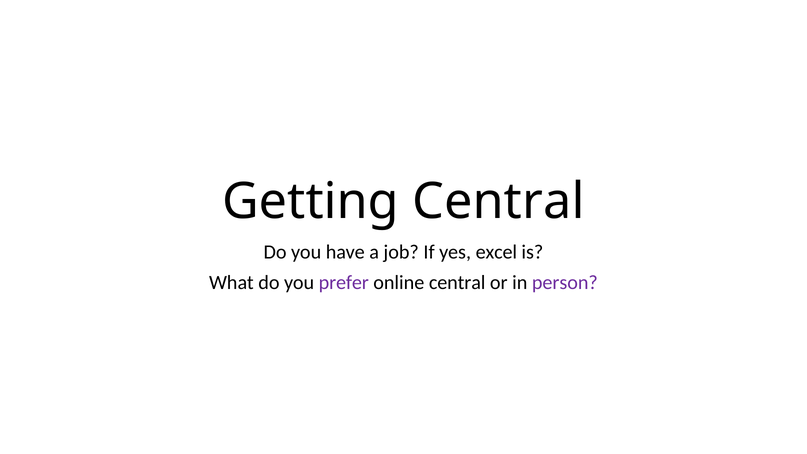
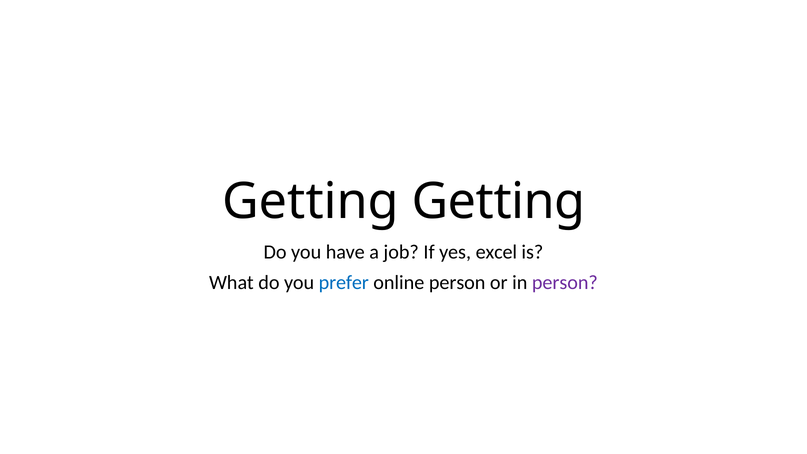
Getting Central: Central -> Getting
prefer colour: purple -> blue
online central: central -> person
